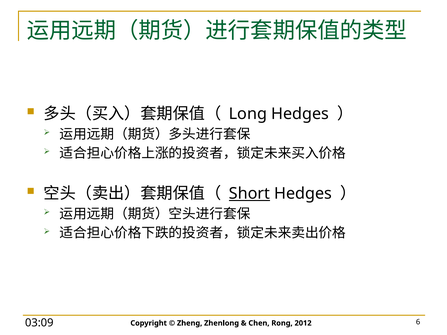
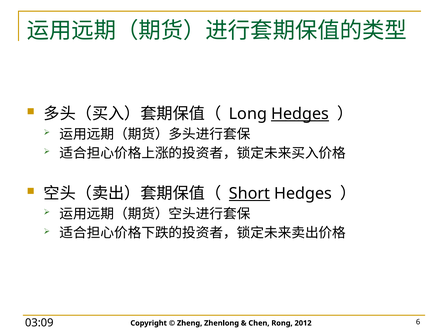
Hedges at (300, 114) underline: none -> present
